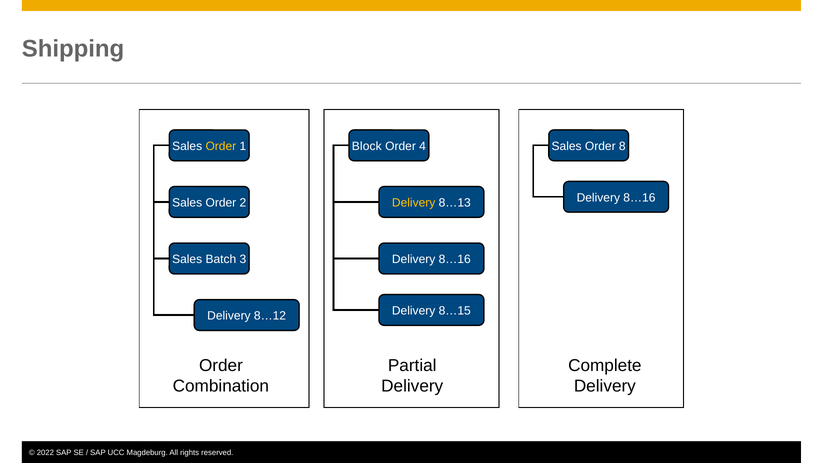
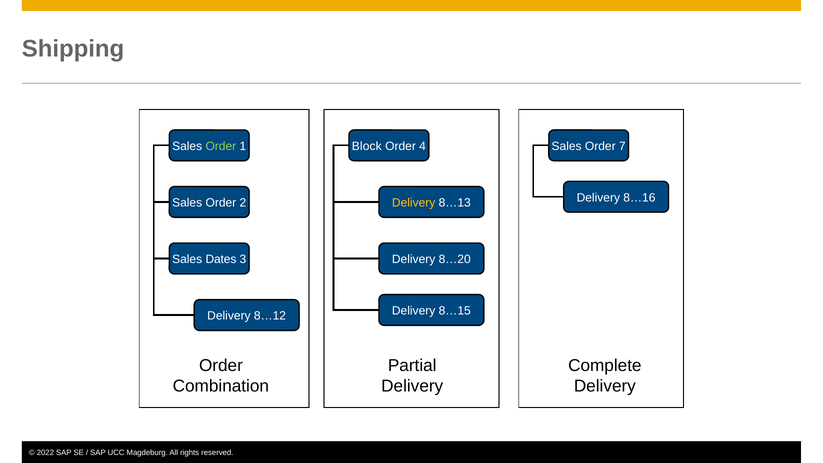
Order at (221, 146) colour: yellow -> light green
8: 8 -> 7
Batch: Batch -> Dates
8…16 at (455, 259): 8…16 -> 8…20
